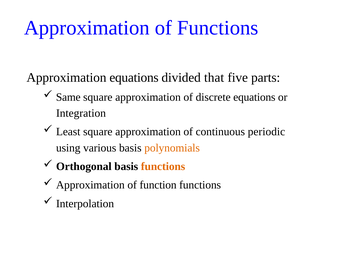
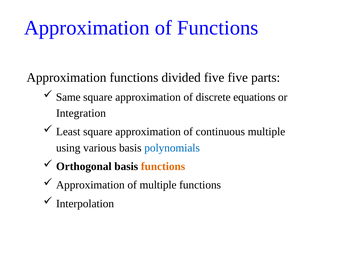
Approximation equations: equations -> functions
divided that: that -> five
continuous periodic: periodic -> multiple
polynomials colour: orange -> blue
of function: function -> multiple
